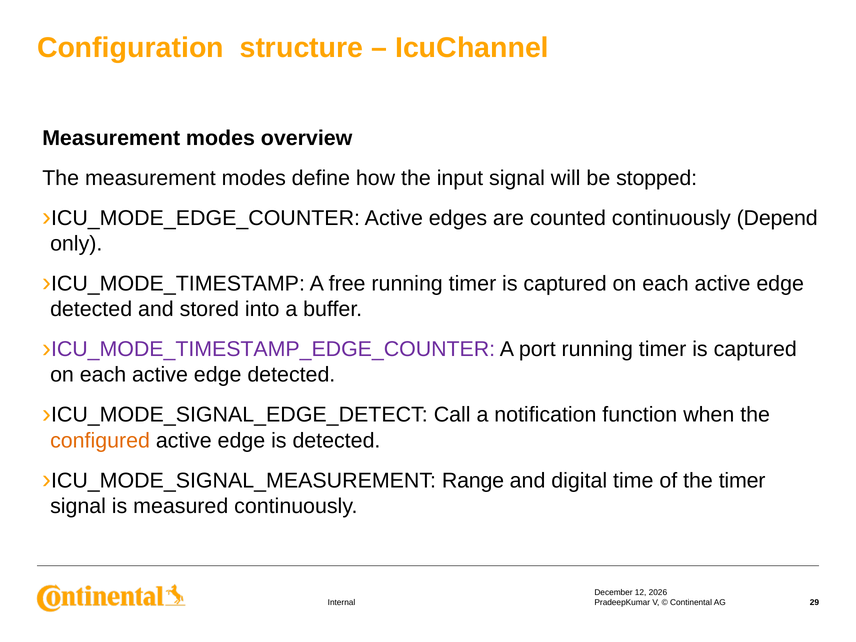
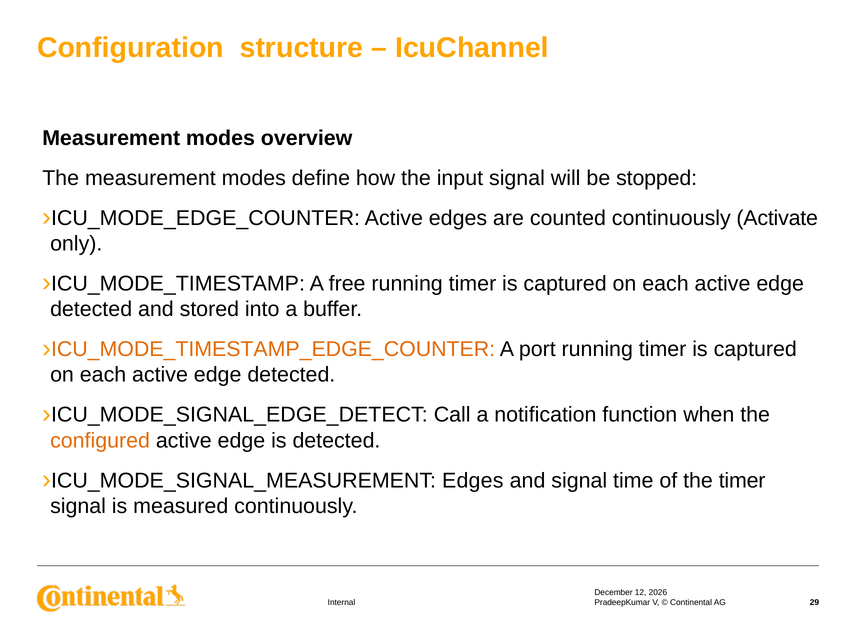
Depend: Depend -> Activate
ICU_MODE_TIMESTAMP_EDGE_COUNTER colour: purple -> orange
ICU_MODE_SIGNAL_MEASUREMENT Range: Range -> Edges
and digital: digital -> signal
